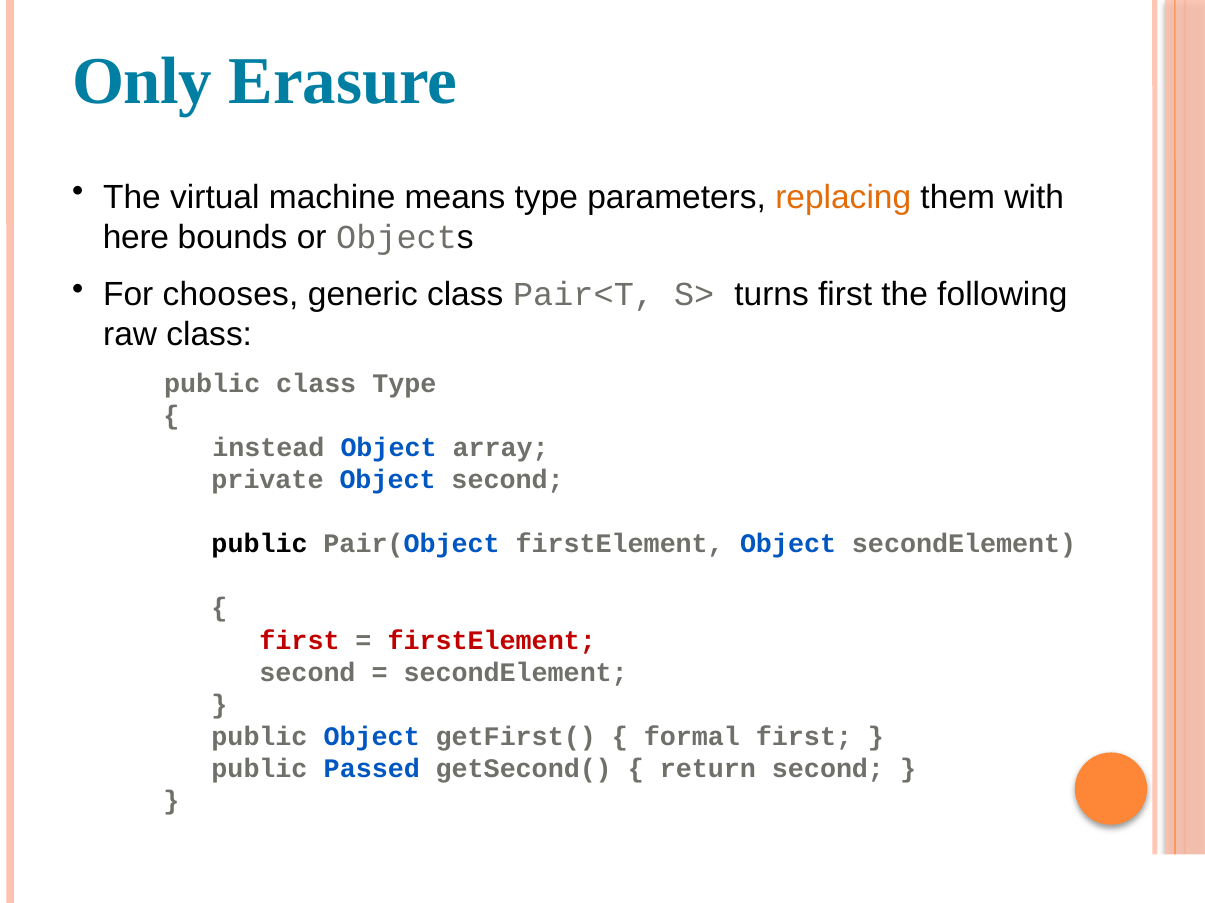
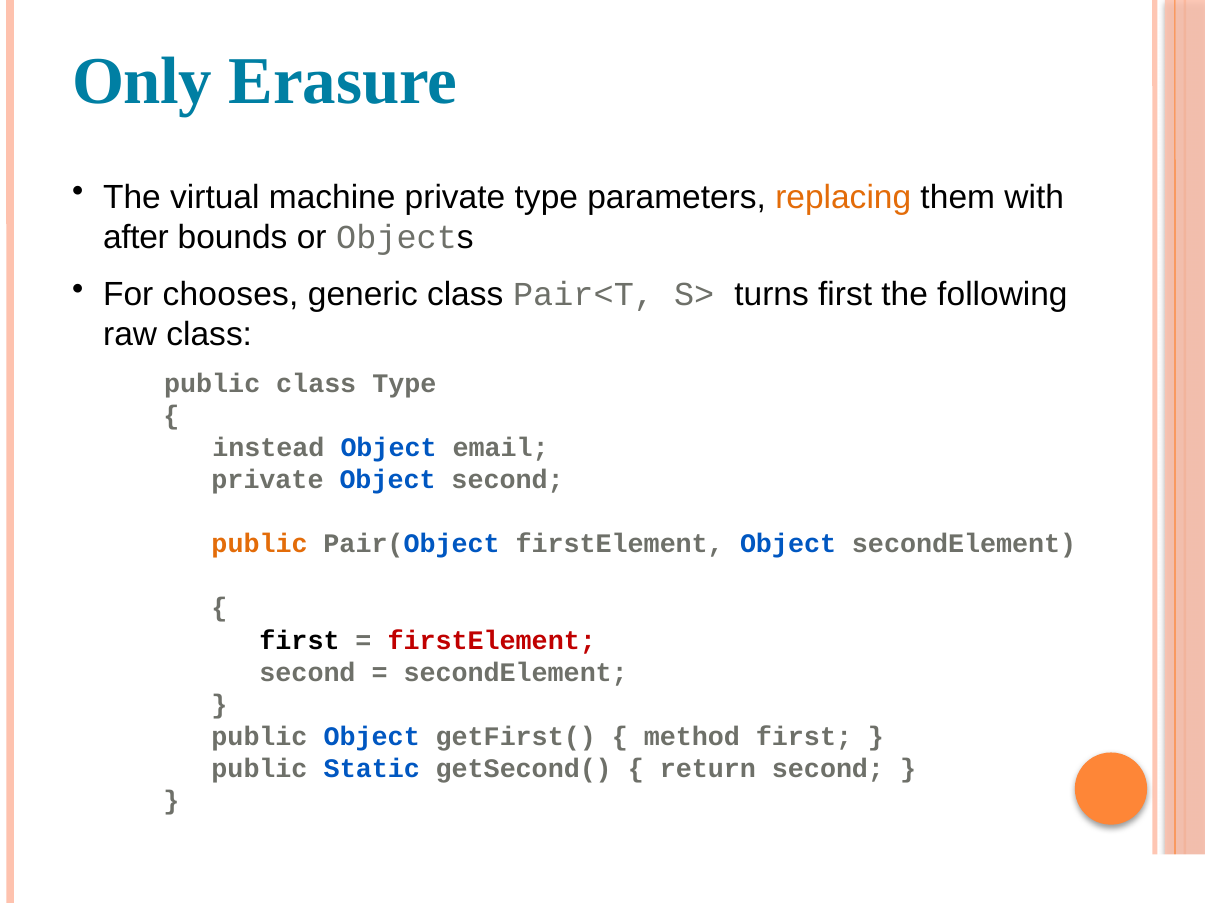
machine means: means -> private
here: here -> after
array: array -> email
public at (260, 544) colour: black -> orange
first at (300, 641) colour: red -> black
formal: formal -> method
Passed: Passed -> Static
